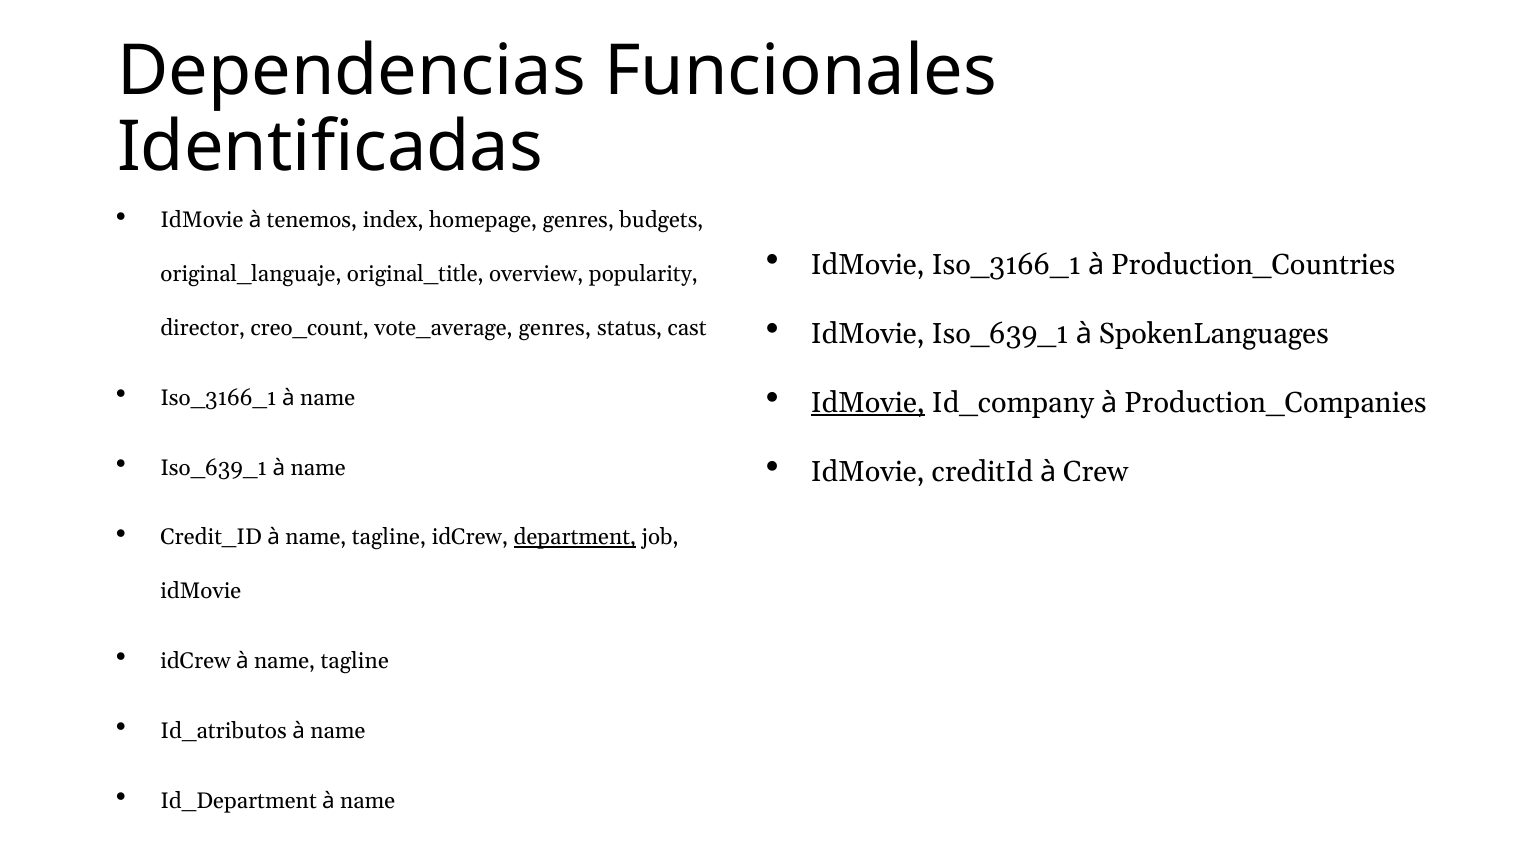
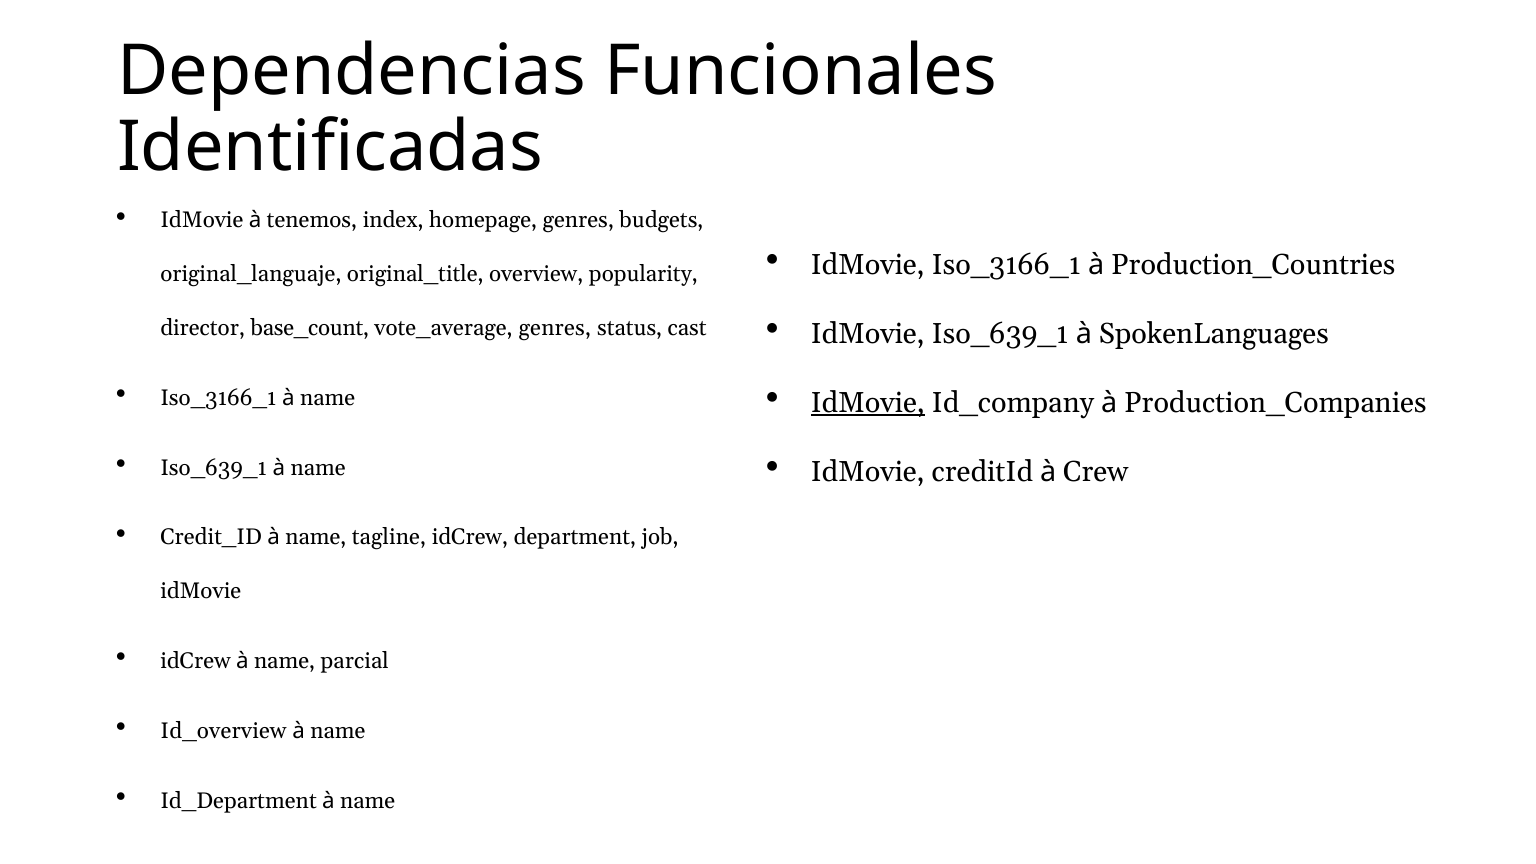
creo_count: creo_count -> base_count
department underline: present -> none
idCrew à name tagline: tagline -> parcial
Id_atributos: Id_atributos -> Id_overview
